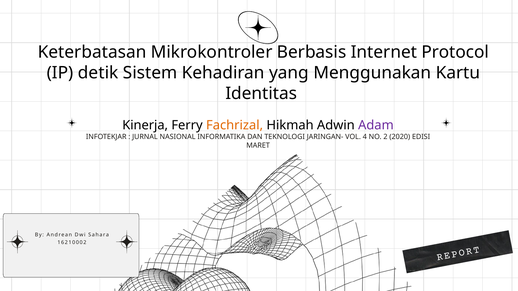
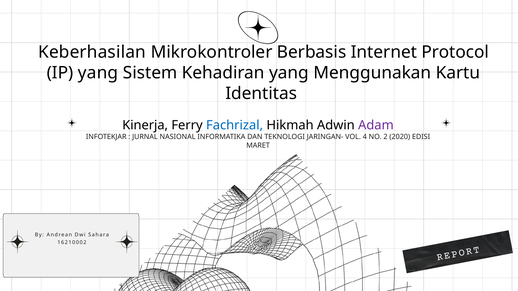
Keterbatasan: Keterbatasan -> Keberhasilan
IP detik: detik -> yang
Fachrizal colour: orange -> blue
